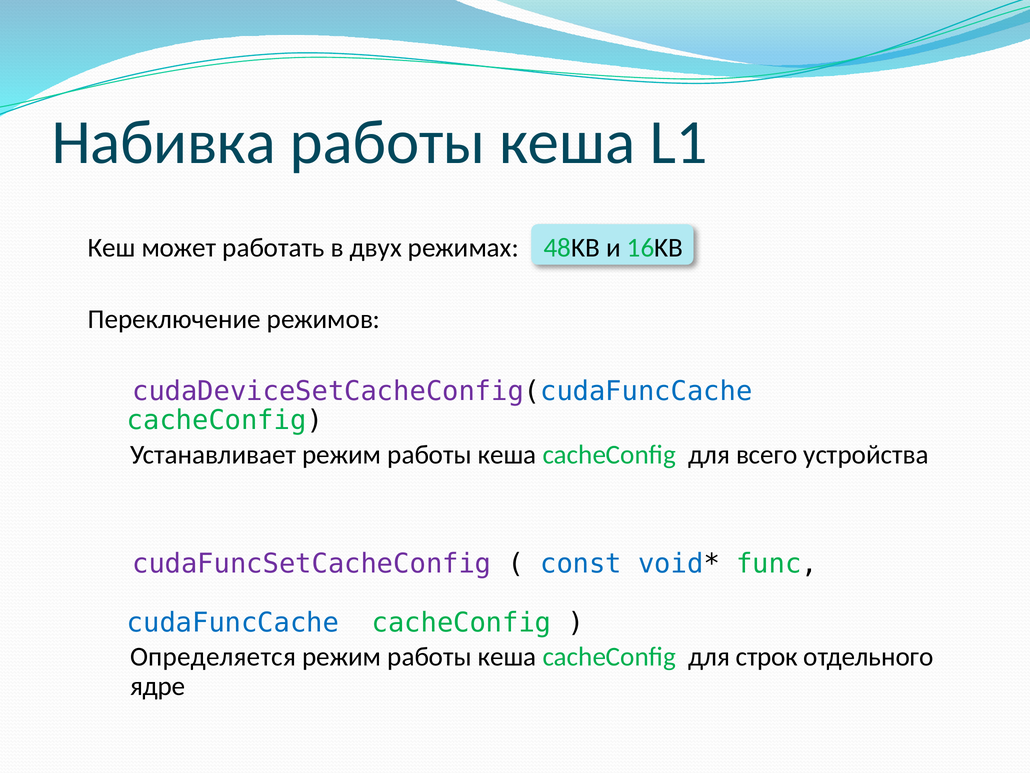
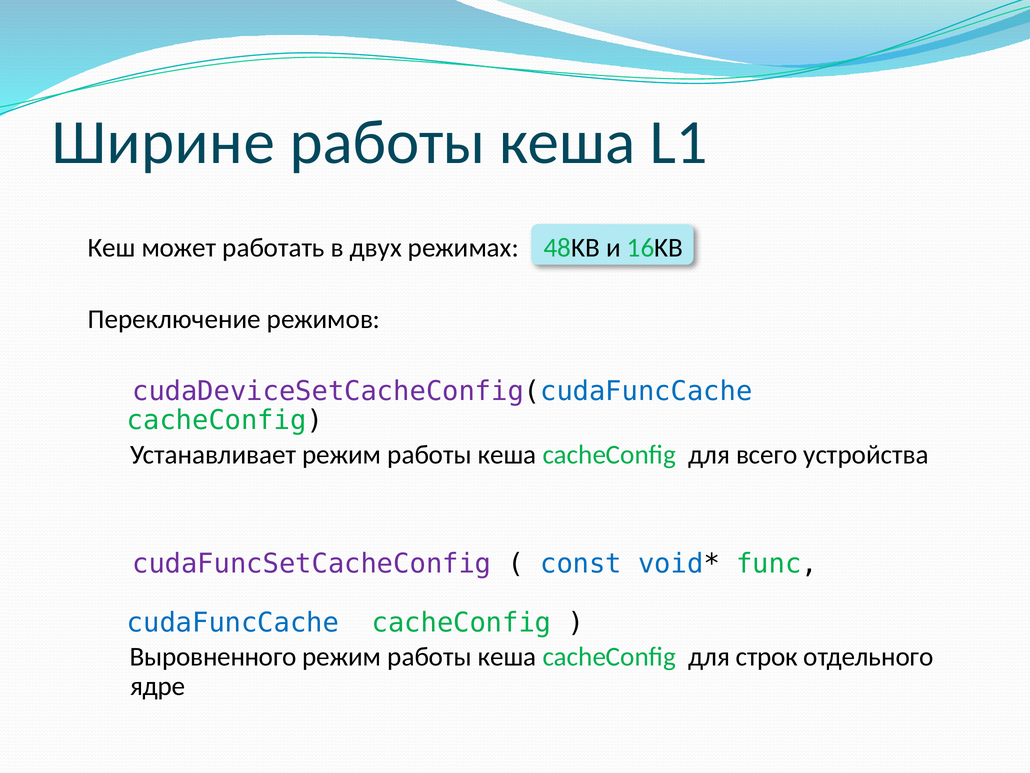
Набивка: Набивка -> Ширине
Определяется: Определяется -> Выровненного
